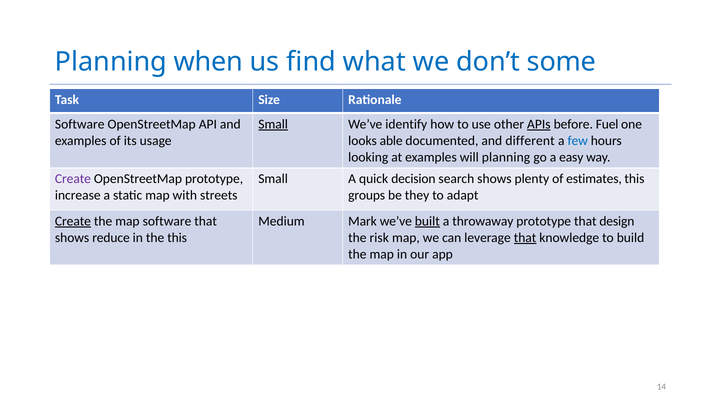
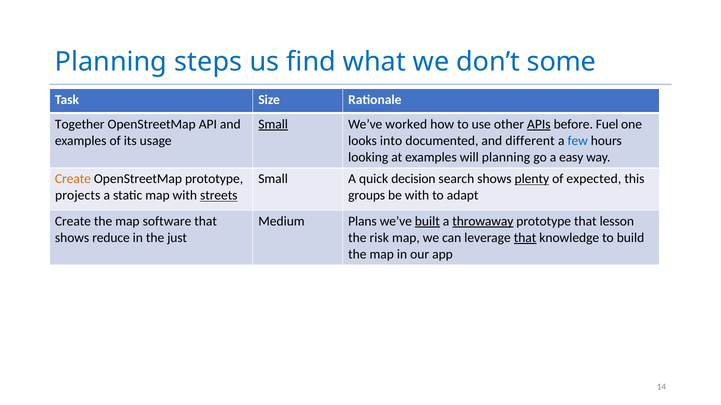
when: when -> steps
Software at (80, 124): Software -> Together
identify: identify -> worked
able: able -> into
Create at (73, 179) colour: purple -> orange
plenty underline: none -> present
estimates: estimates -> expected
increase: increase -> projects
streets underline: none -> present
be they: they -> with
Create at (73, 222) underline: present -> none
Mark: Mark -> Plans
throwaway underline: none -> present
design: design -> lesson
the this: this -> just
